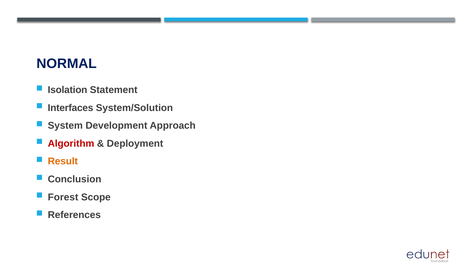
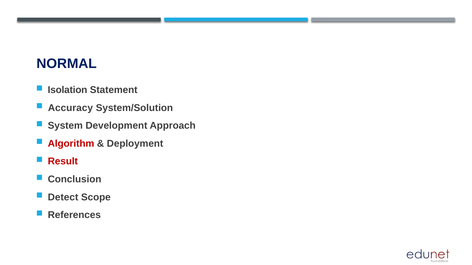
Interfaces: Interfaces -> Accuracy
Result colour: orange -> red
Forest: Forest -> Detect
